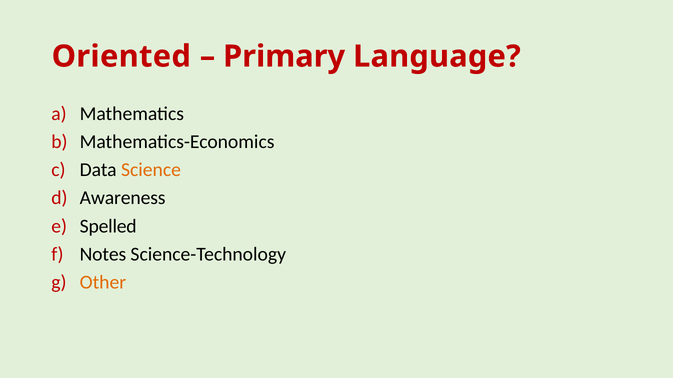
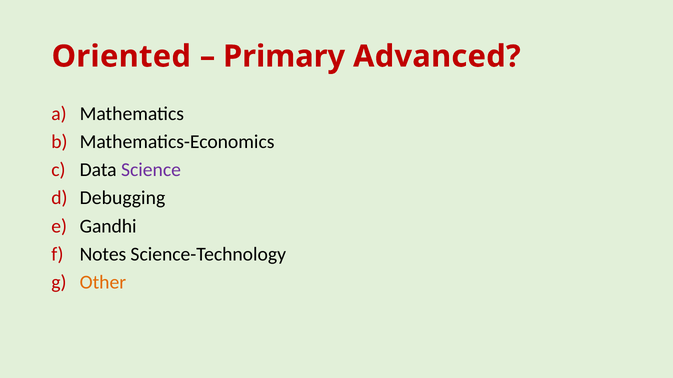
Language: Language -> Advanced
Science colour: orange -> purple
Awareness: Awareness -> Debugging
Spelled: Spelled -> Gandhi
